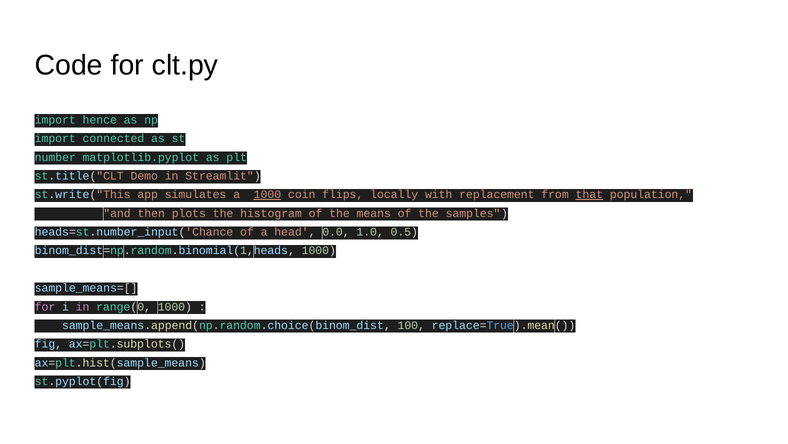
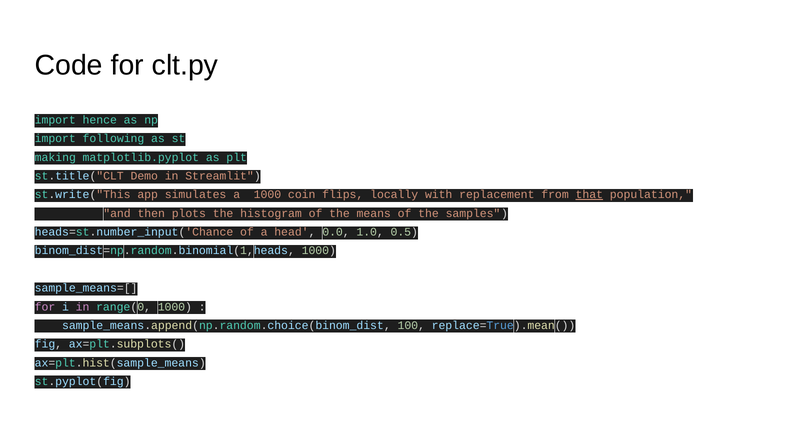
connected: connected -> following
number: number -> making
1000 at (267, 194) underline: present -> none
